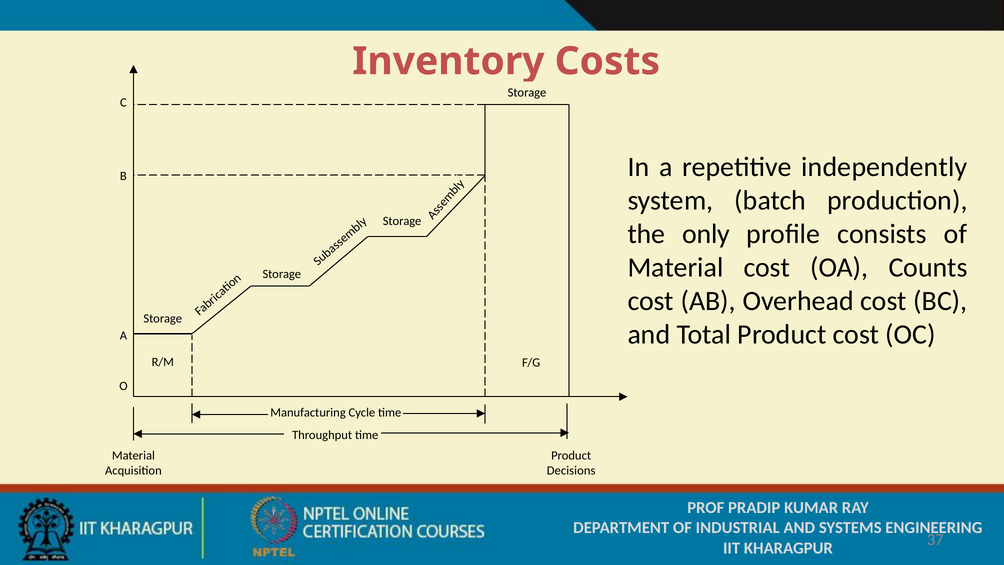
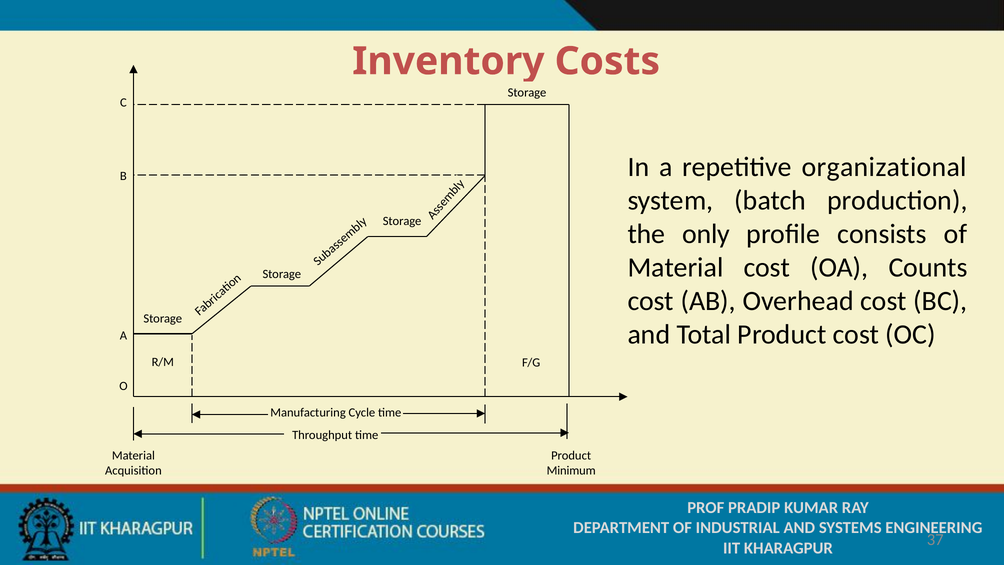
independently: independently -> organizational
Decisions: Decisions -> Minimum
